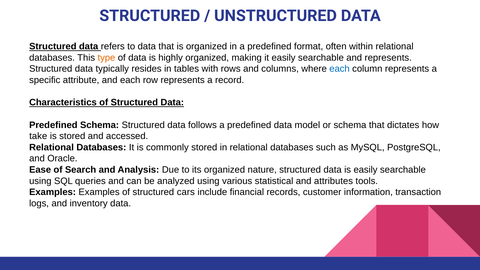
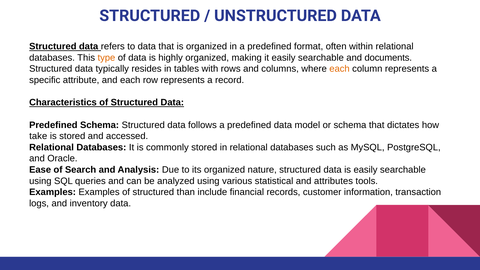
and represents: represents -> documents
each at (340, 69) colour: blue -> orange
cars: cars -> than
